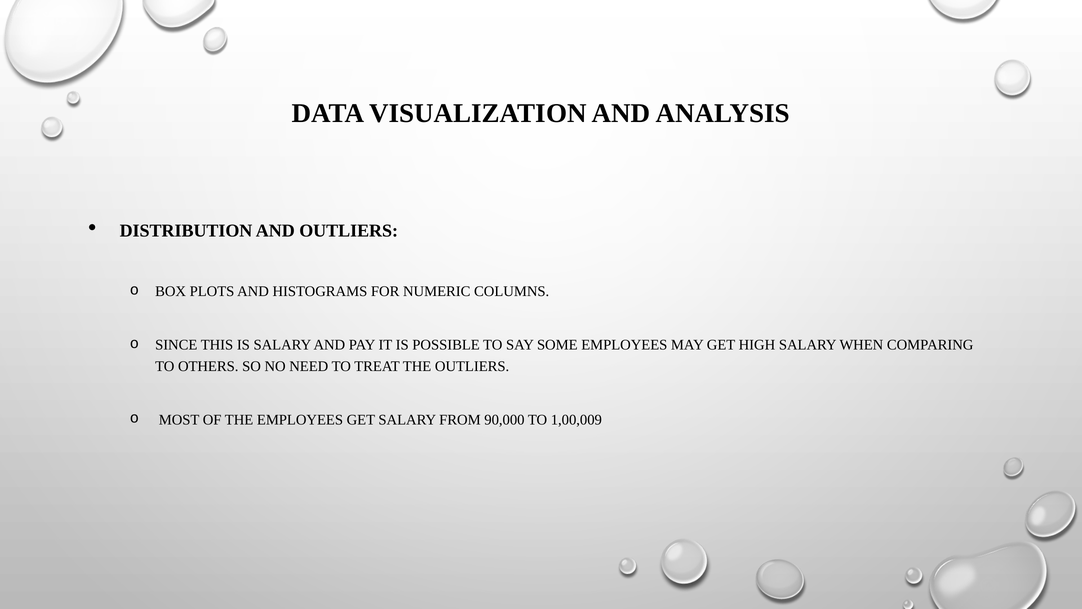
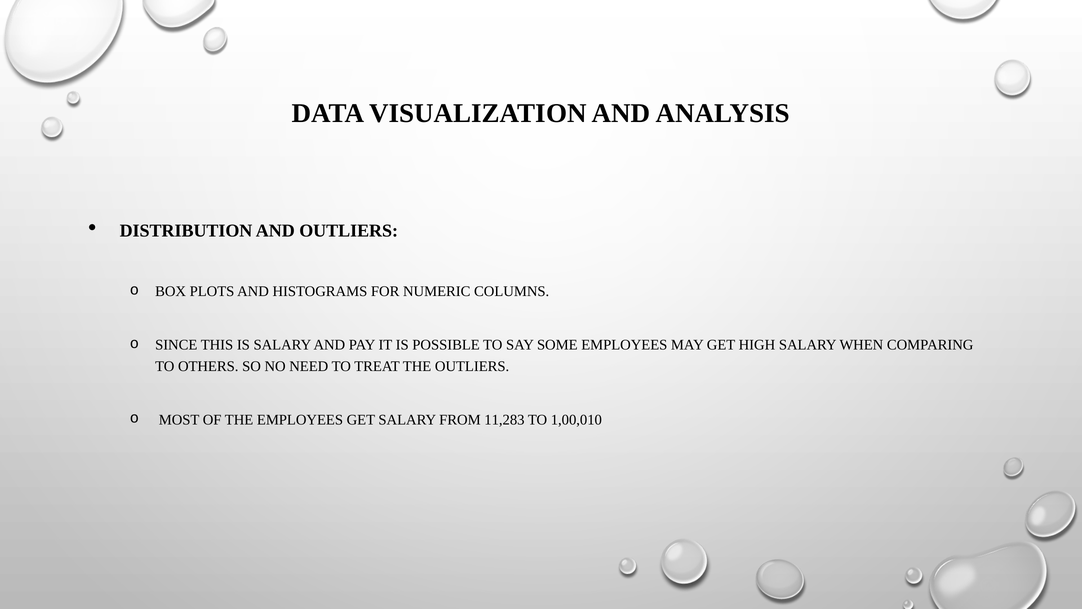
90,000: 90,000 -> 11,283
1,00,009: 1,00,009 -> 1,00,010
